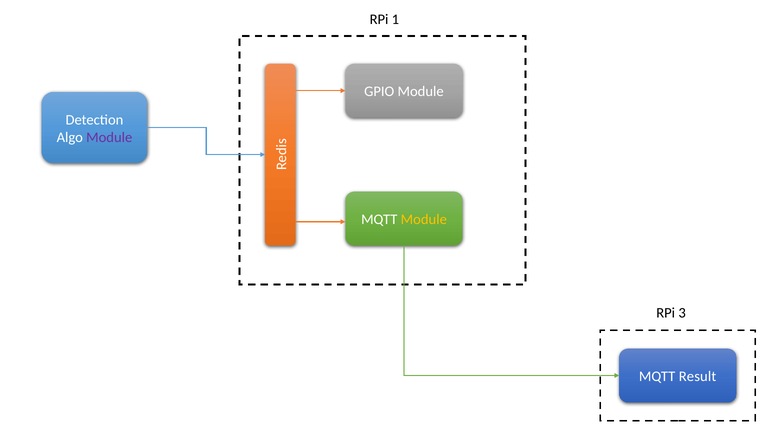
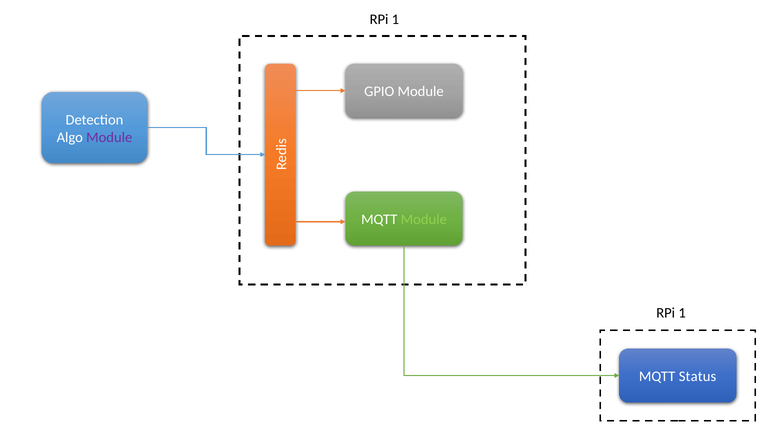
Module at (424, 220) colour: yellow -> light green
3 at (682, 313): 3 -> 1
Result: Result -> Status
